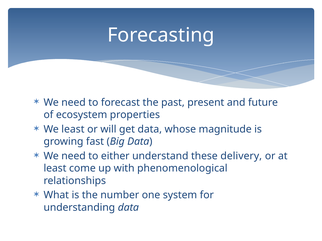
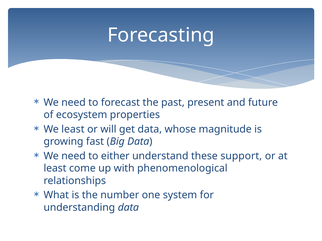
delivery: delivery -> support
